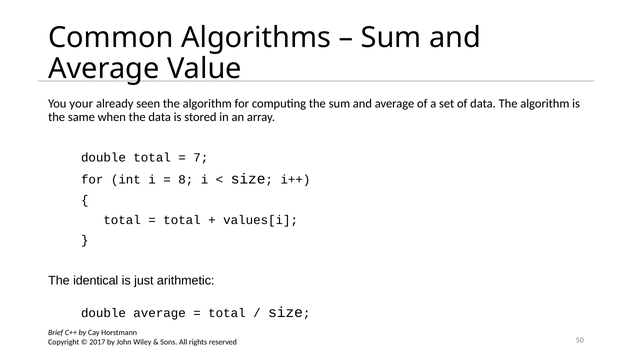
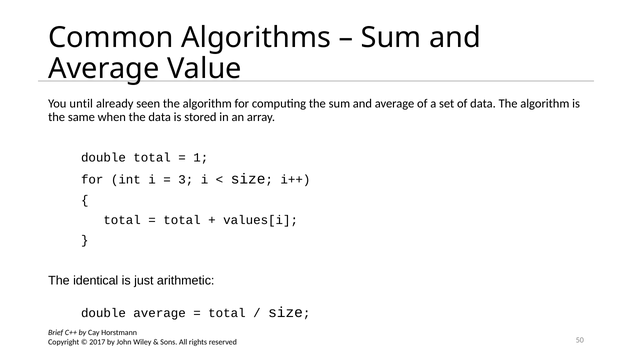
your: your -> until
7: 7 -> 1
8: 8 -> 3
